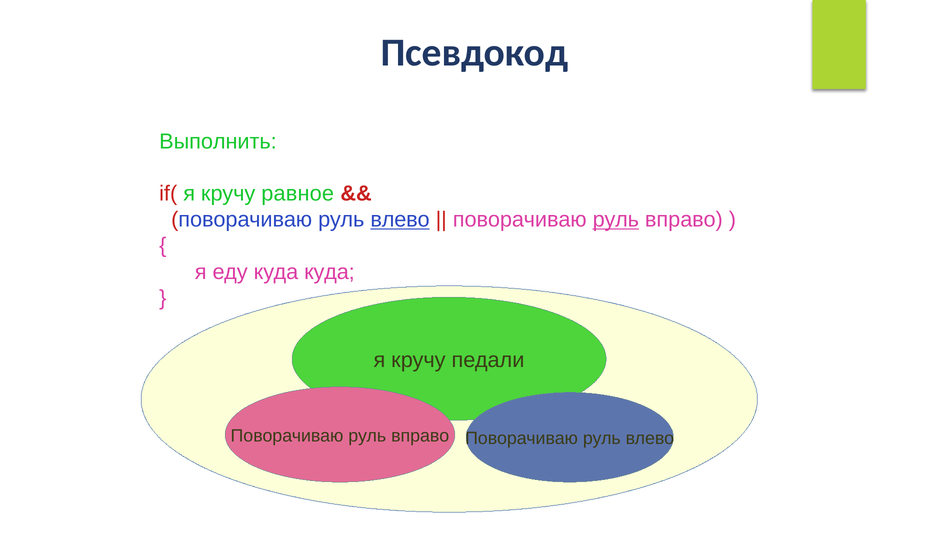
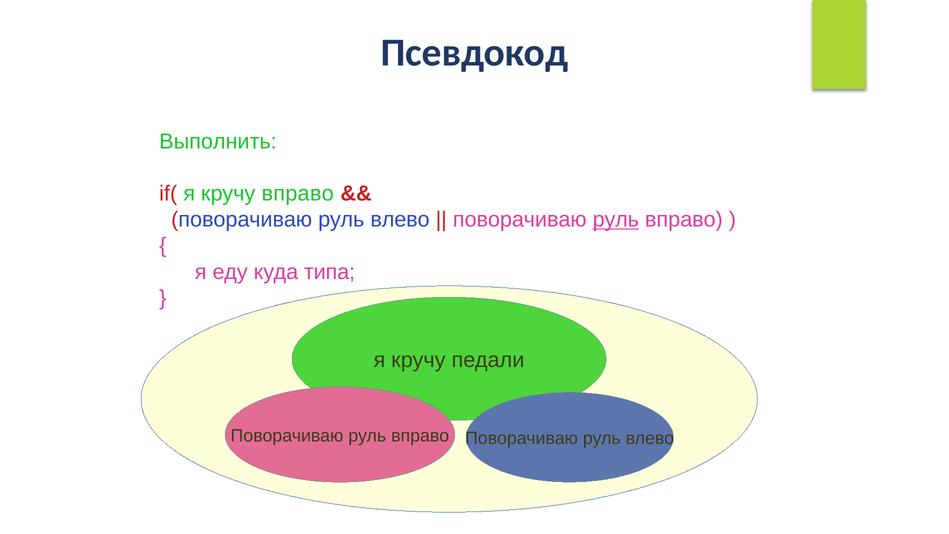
кручу равное: равное -> вправо
влево at (400, 220) underline: present -> none
куда куда: куда -> типа
